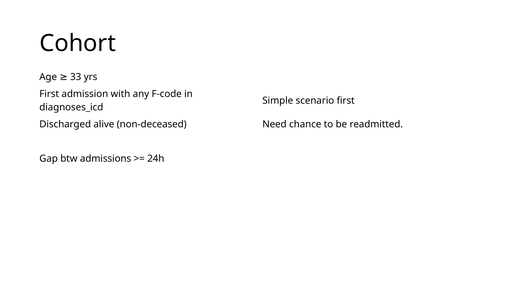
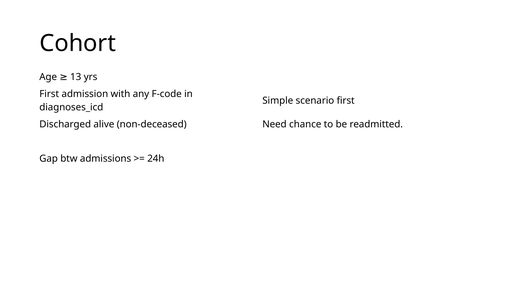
33: 33 -> 13
